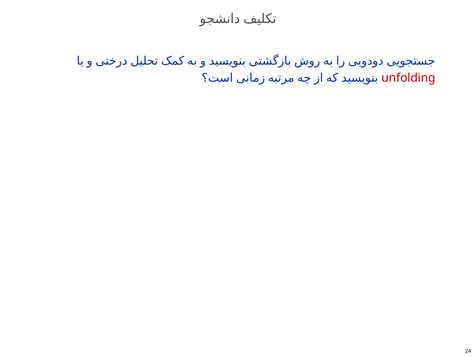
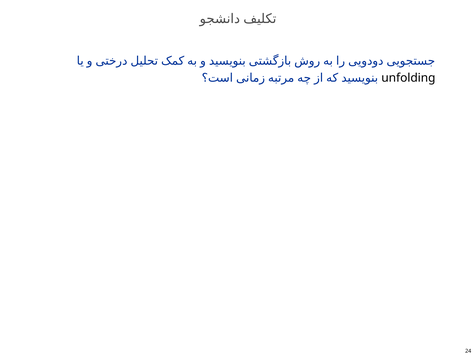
unfolding colour: red -> black
